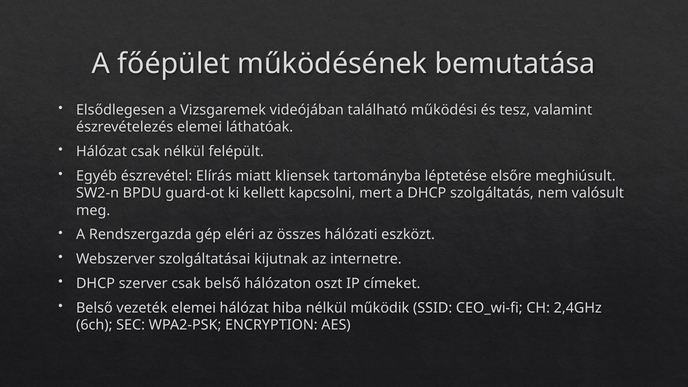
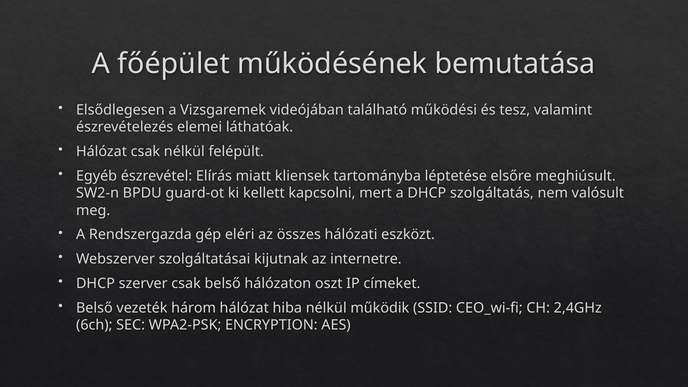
vezeték elemei: elemei -> három
